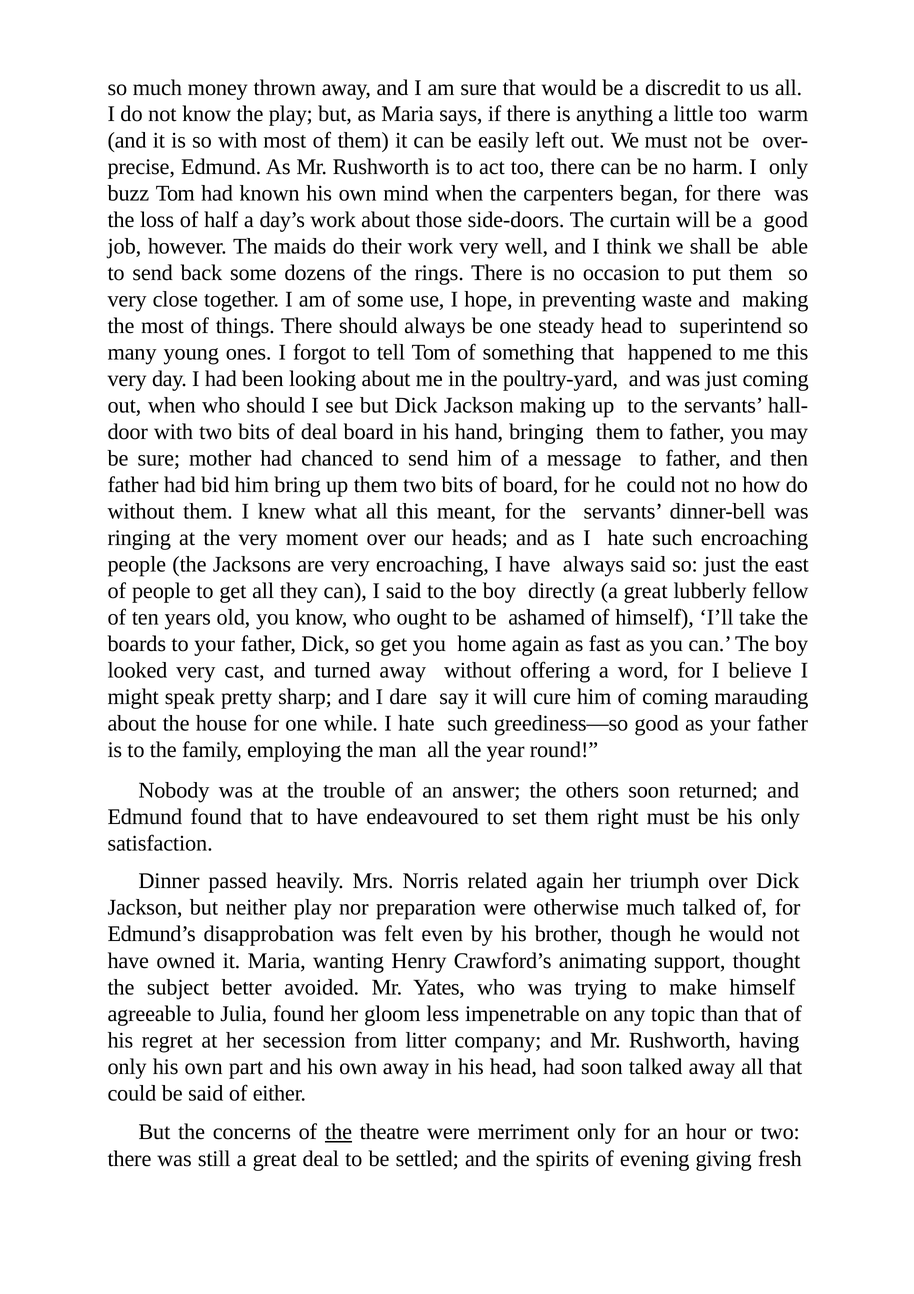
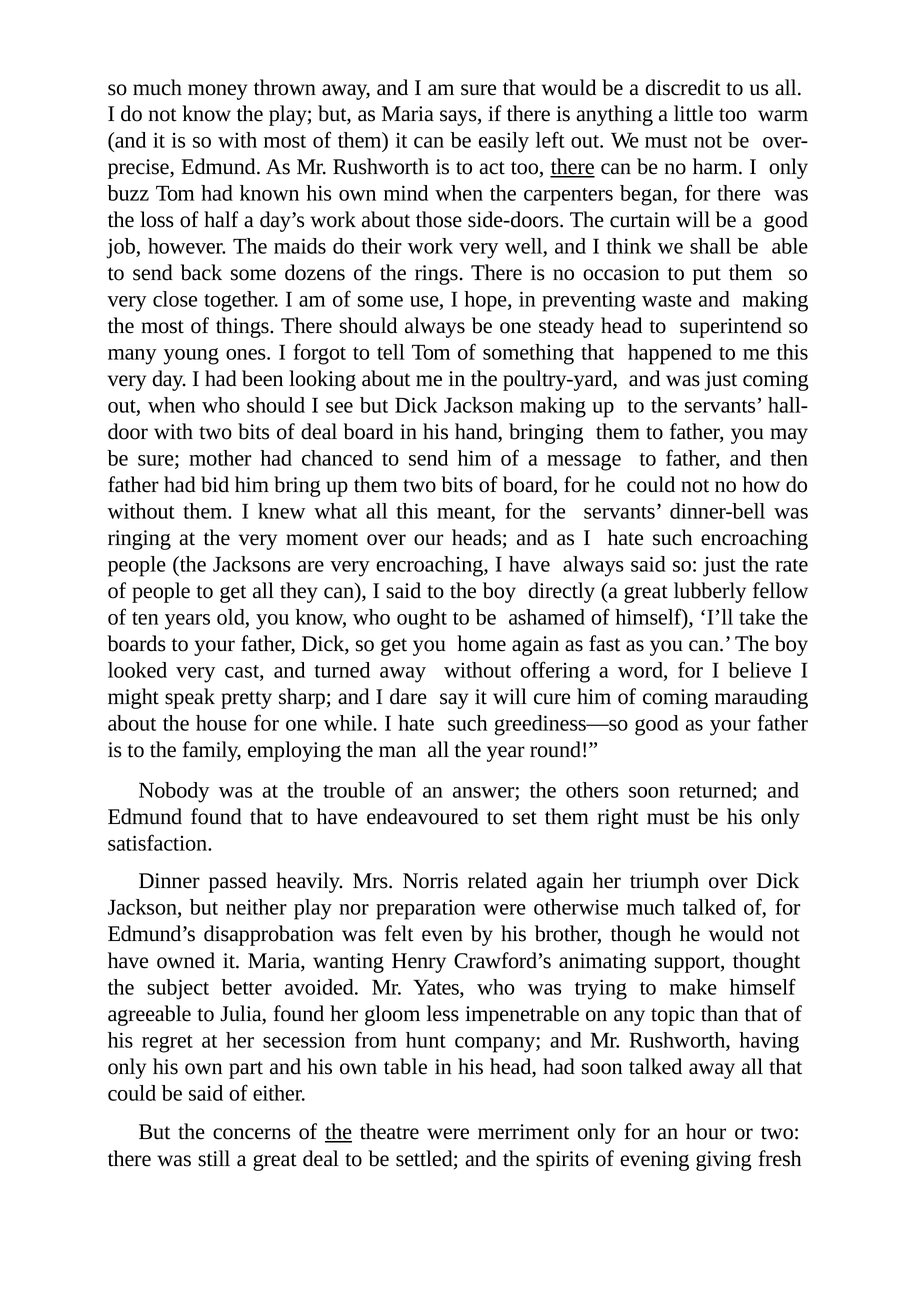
there at (573, 167) underline: none -> present
east: east -> rate
litter: litter -> hunt
own away: away -> table
